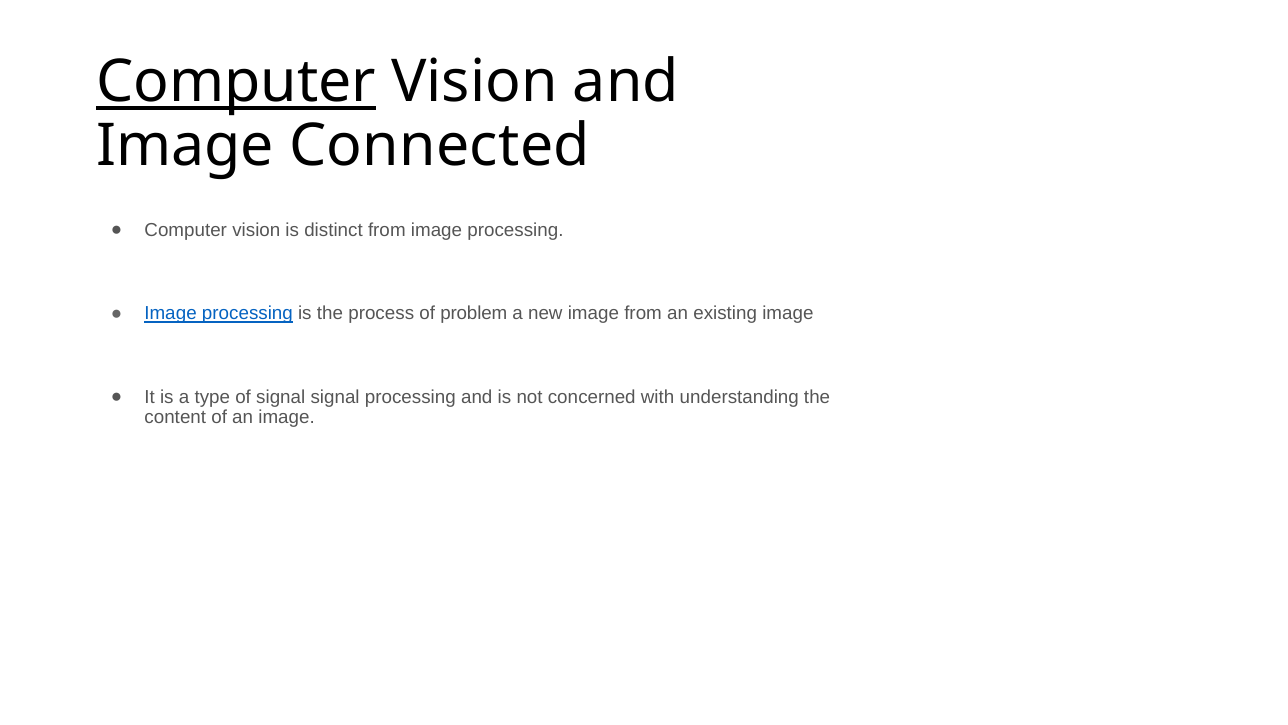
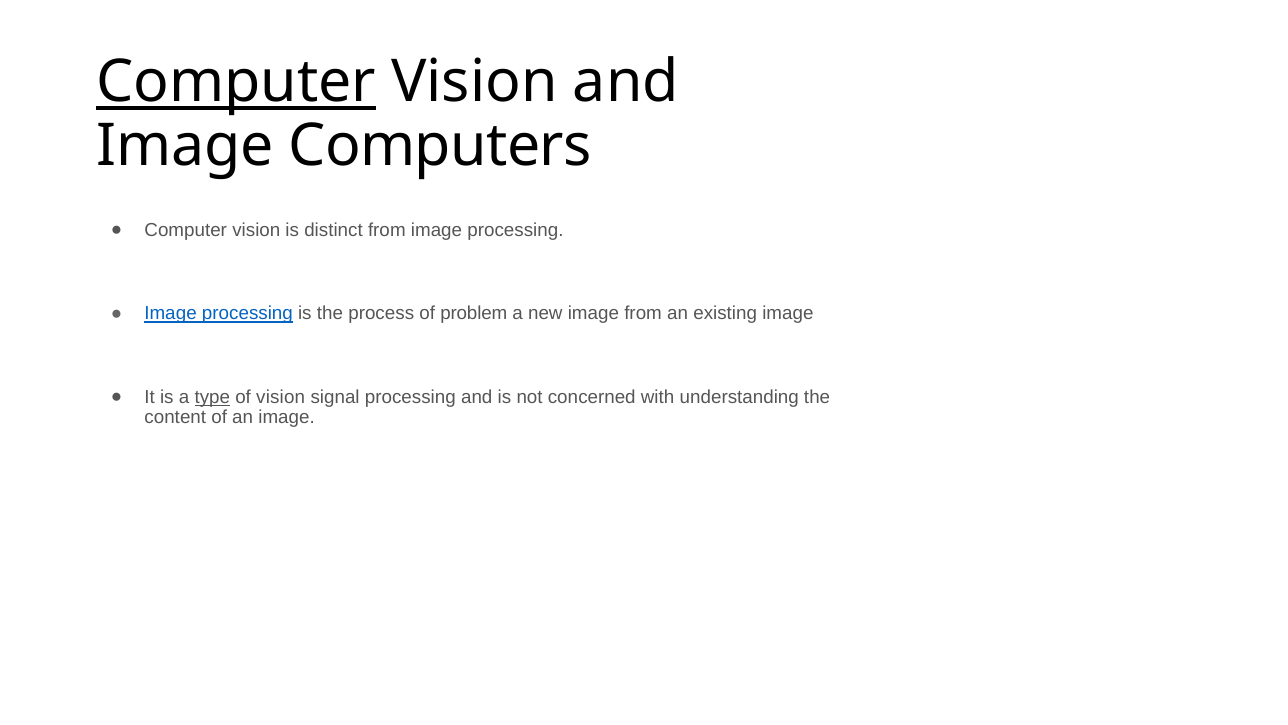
Connected: Connected -> Computers
type underline: none -> present
of signal: signal -> vision
